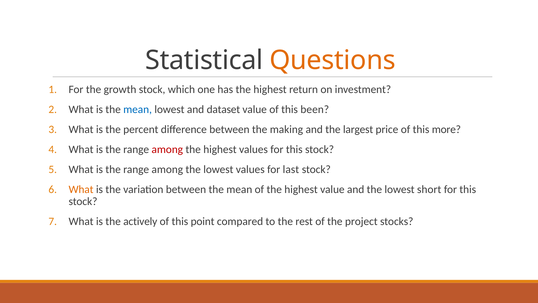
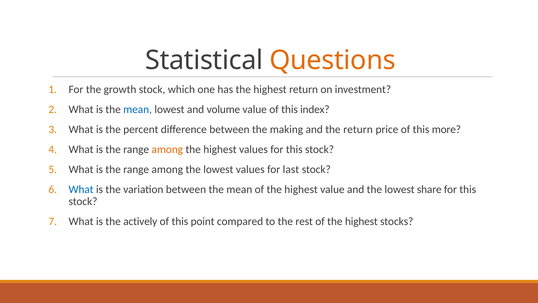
dataset: dataset -> volume
been: been -> index
the largest: largest -> return
among at (167, 149) colour: red -> orange
What at (81, 189) colour: orange -> blue
short: short -> share
rest of the project: project -> highest
